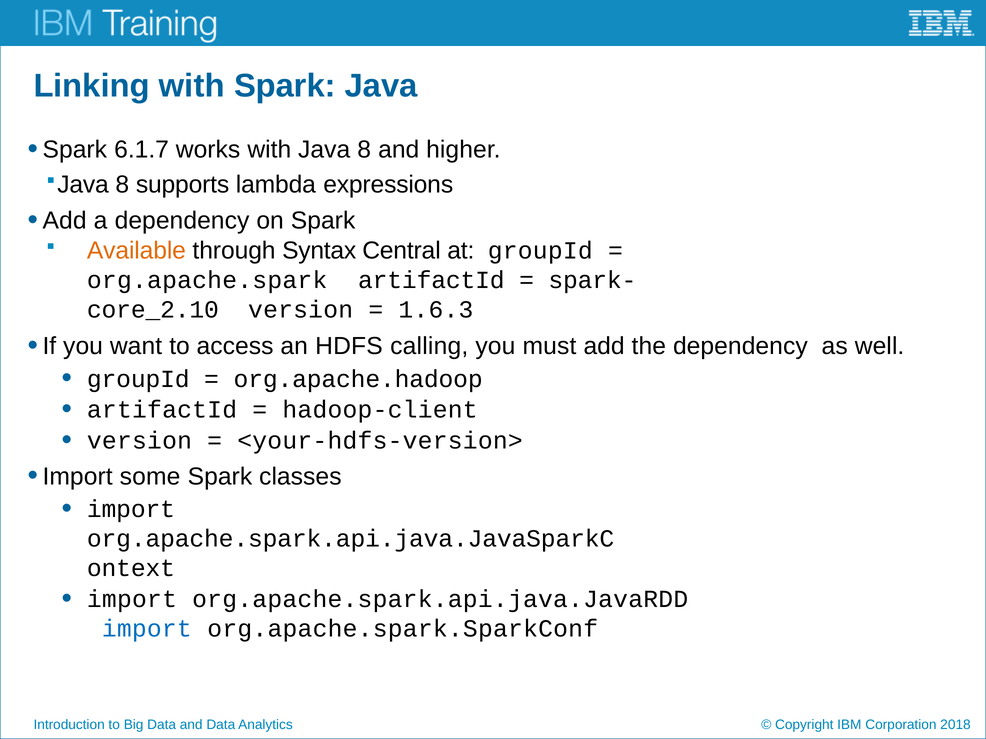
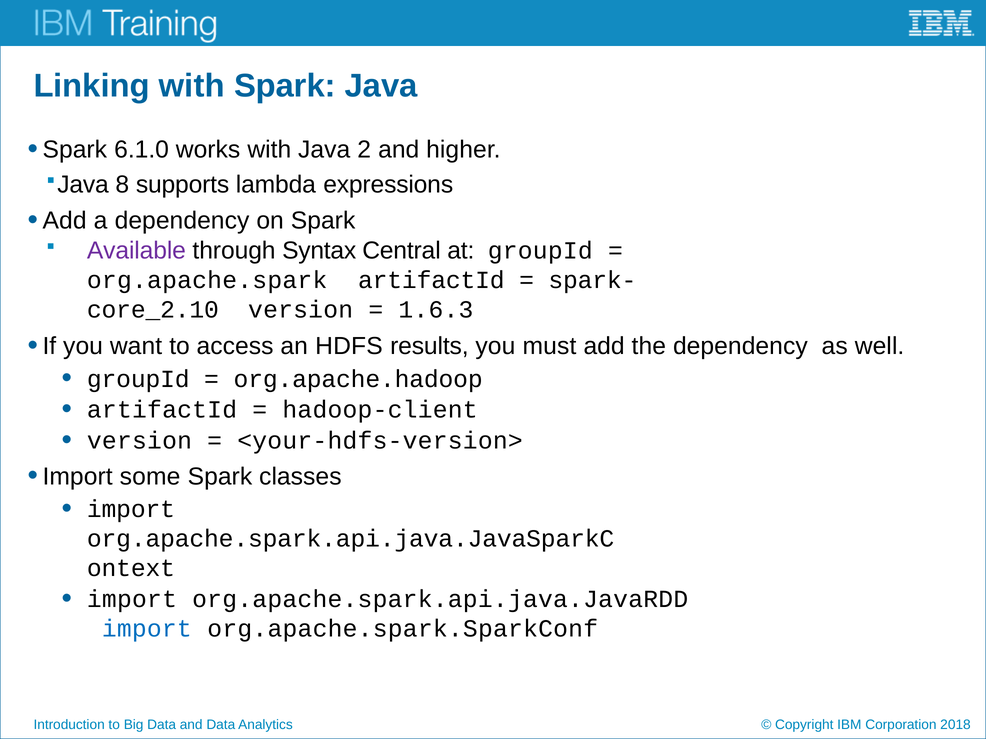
6.1.7: 6.1.7 -> 6.1.0
Java 8: 8 -> 2
Available colour: orange -> purple
calling: calling -> results
